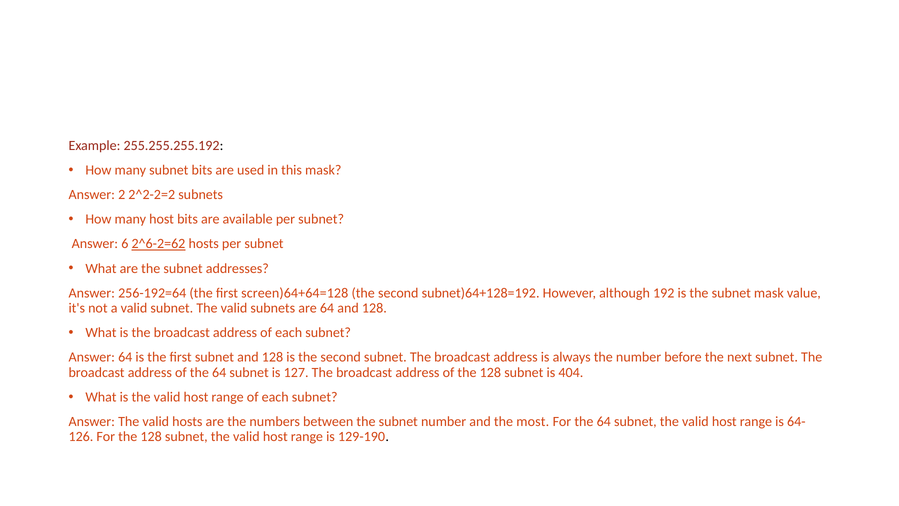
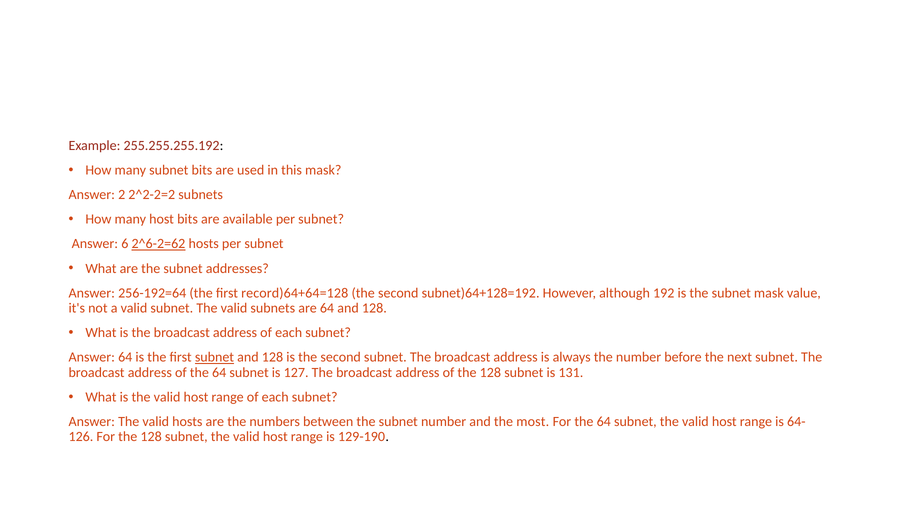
screen)64+64=128: screen)64+64=128 -> record)64+64=128
subnet at (214, 357) underline: none -> present
404: 404 -> 131
